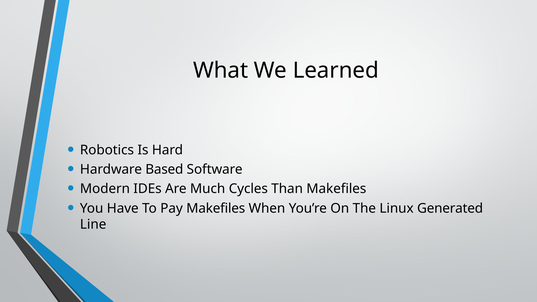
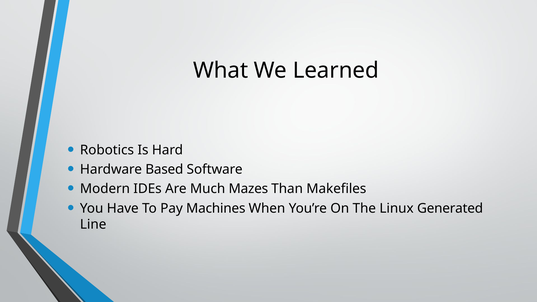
Cycles: Cycles -> Mazes
Pay Makefiles: Makefiles -> Machines
